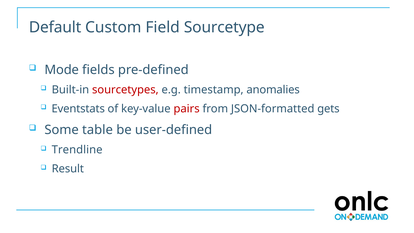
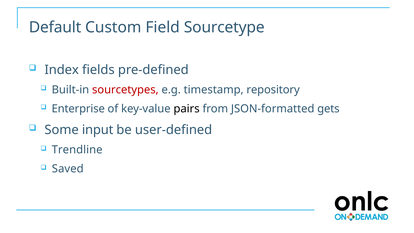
Mode: Mode -> Index
anomalies: anomalies -> repository
Eventstats: Eventstats -> Enterprise
pairs colour: red -> black
table: table -> input
Result: Result -> Saved
